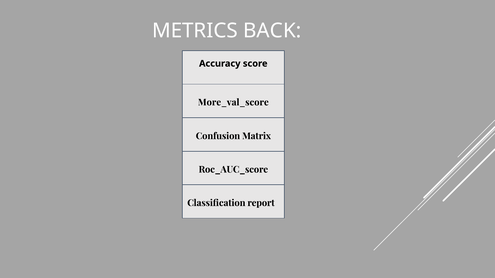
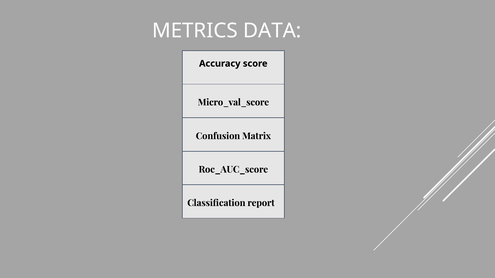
BACK: BACK -> DATA
More_val_score: More_val_score -> Micro_val_score
